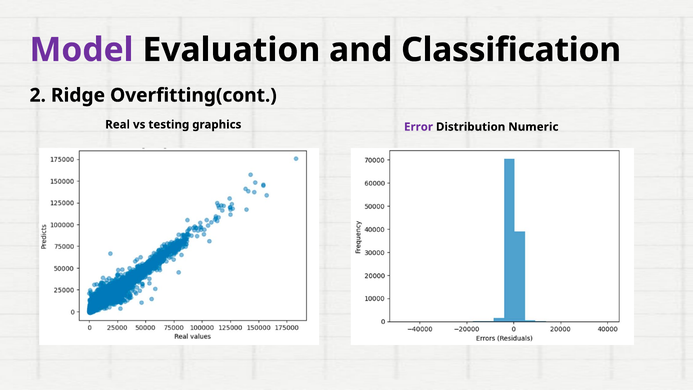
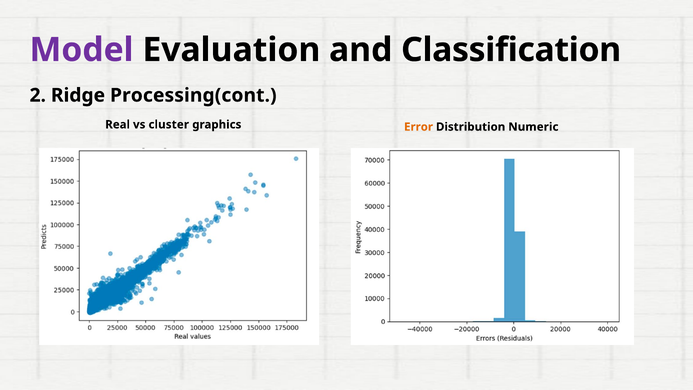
Overfitting(cont: Overfitting(cont -> Processing(cont
testing: testing -> cluster
Error colour: purple -> orange
